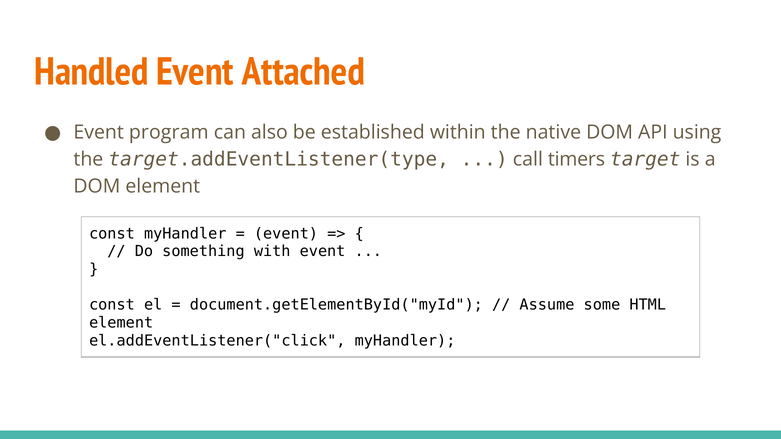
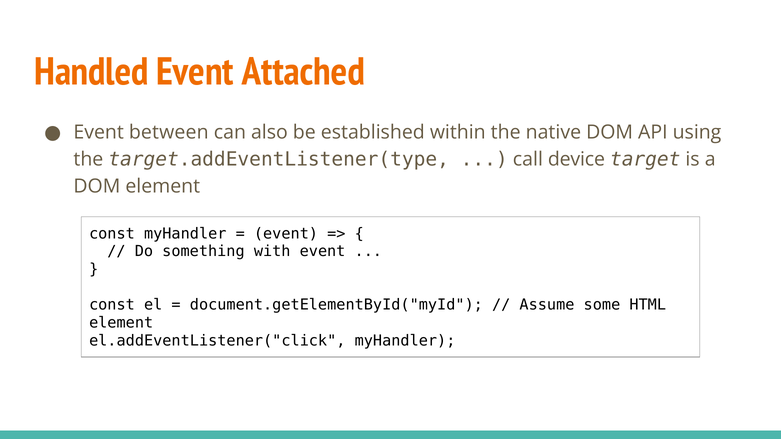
program: program -> between
timers: timers -> device
